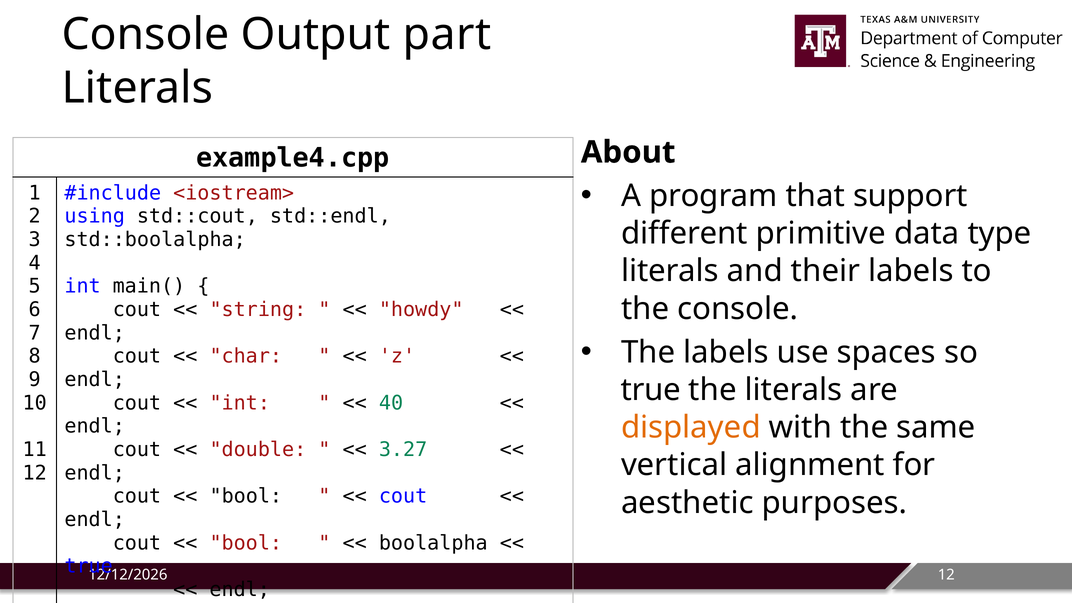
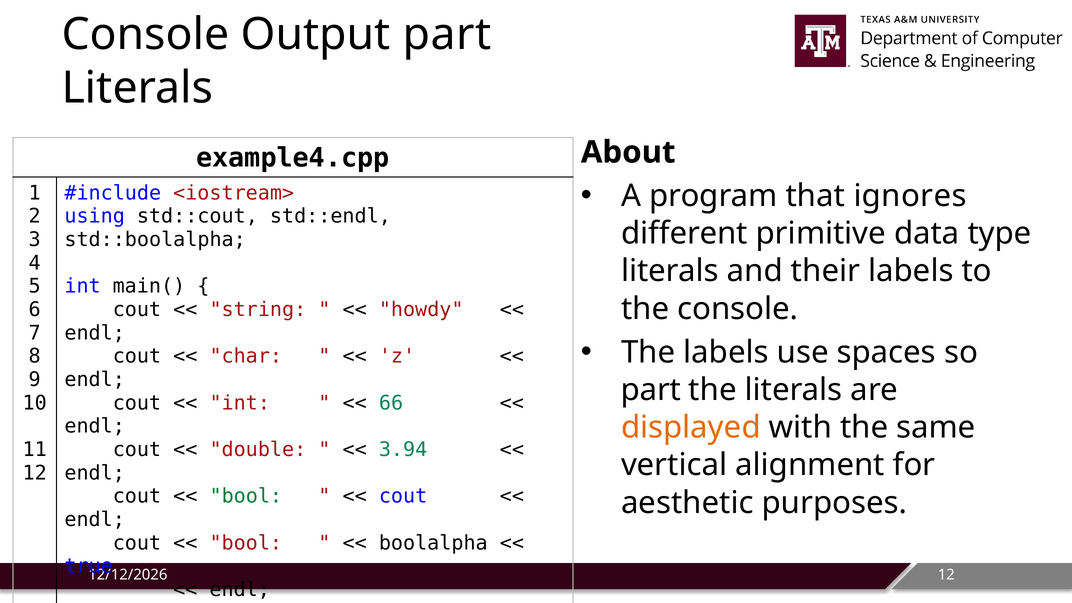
support: support -> ignores
true at (651, 390): true -> part
40: 40 -> 66
3.27: 3.27 -> 3.94
bool at (246, 496) colour: black -> green
